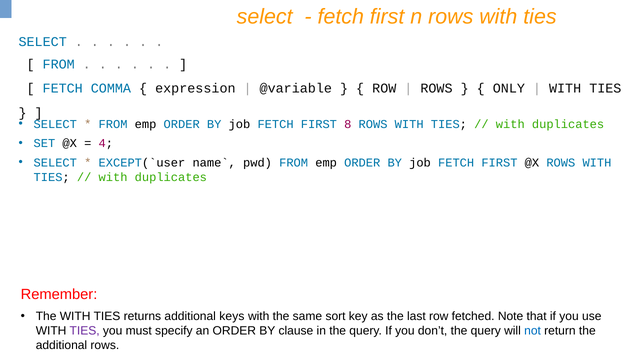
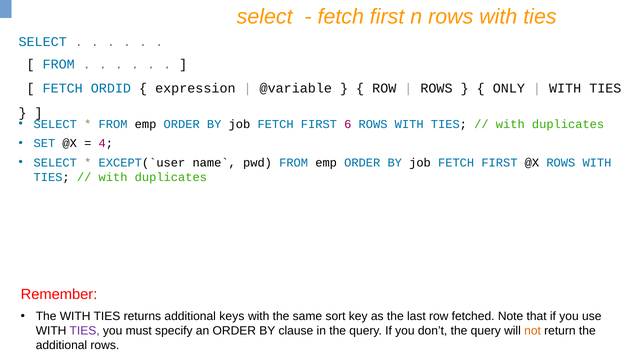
COMMA: COMMA -> ORDID
8: 8 -> 6
not colour: blue -> orange
